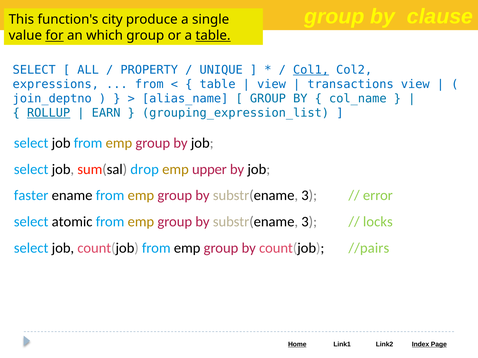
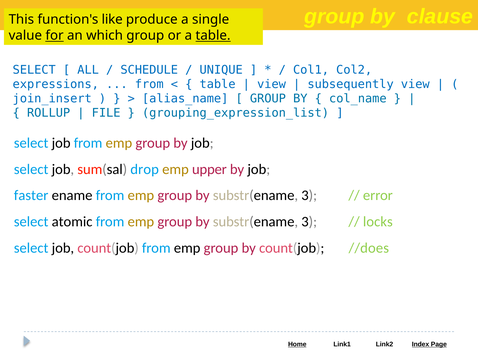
city: city -> like
PROPERTY: PROPERTY -> SCHEDULE
Col1 underline: present -> none
transactions: transactions -> subsequently
join_deptno: join_deptno -> join_insert
ROLLUP underline: present -> none
EARN: EARN -> FILE
//pairs: //pairs -> //does
